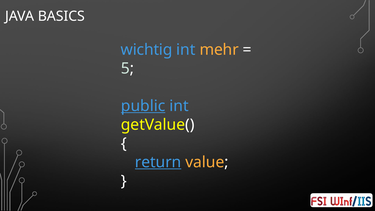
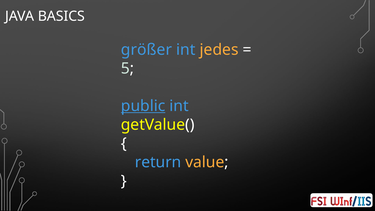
wichtig: wichtig -> größer
mehr: mehr -> jedes
return underline: present -> none
